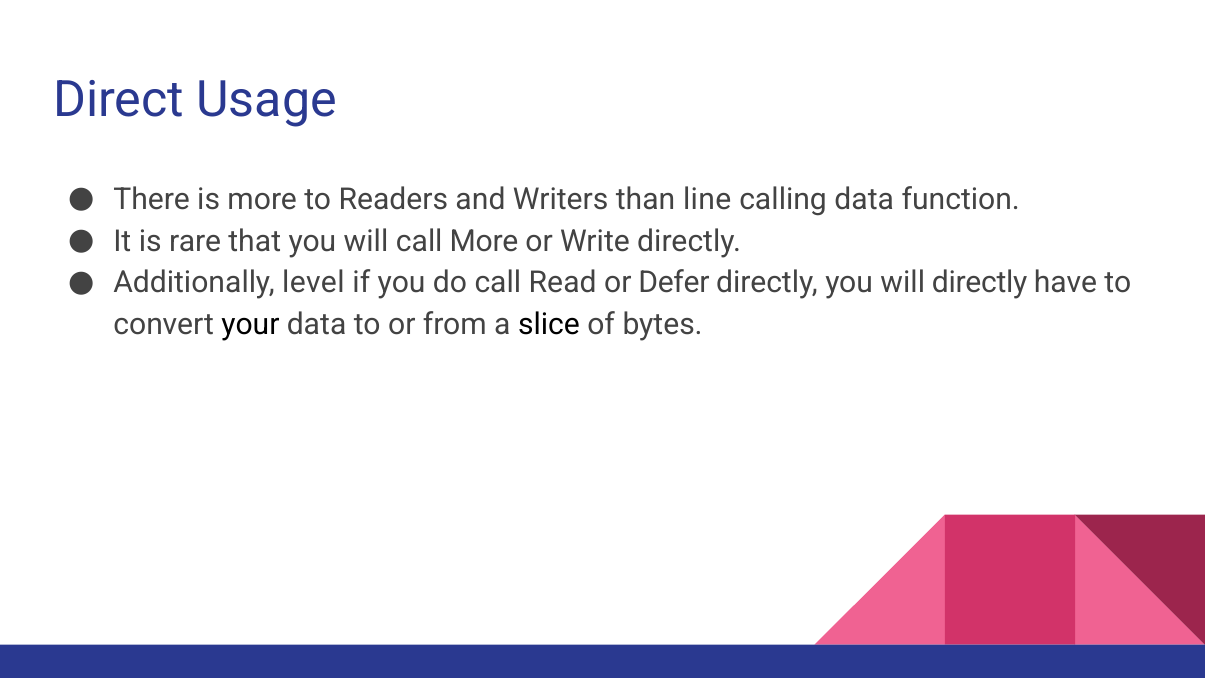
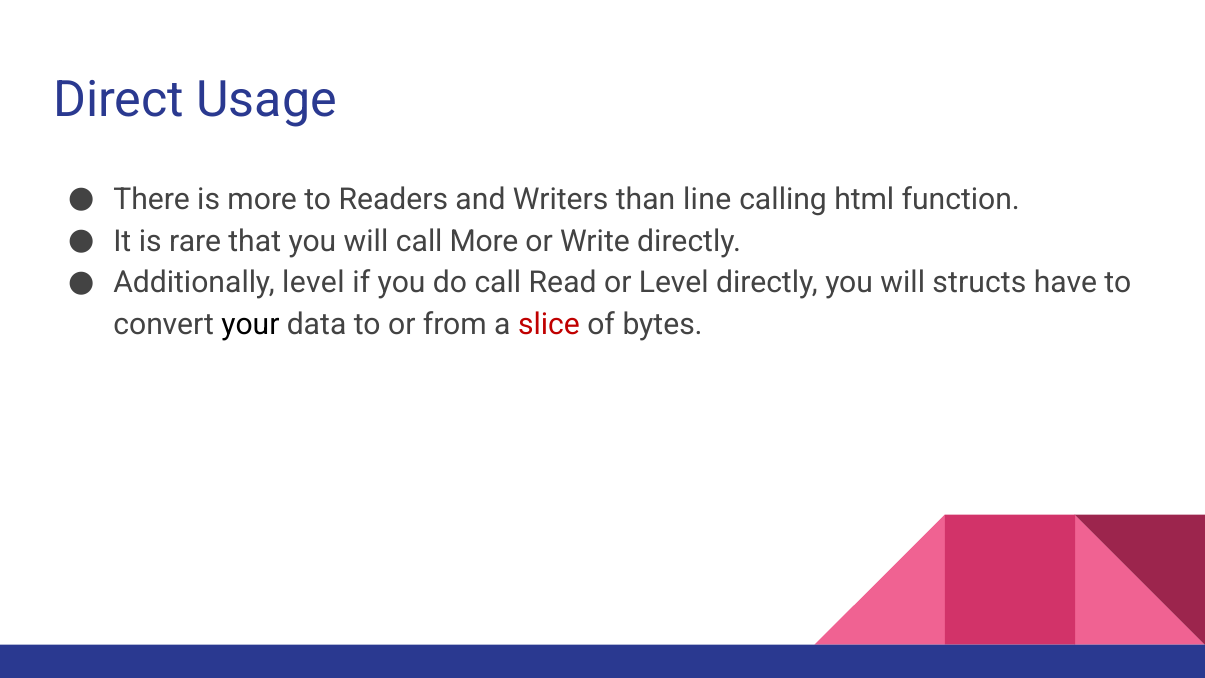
calling data: data -> html
or Defer: Defer -> Level
will directly: directly -> structs
slice colour: black -> red
